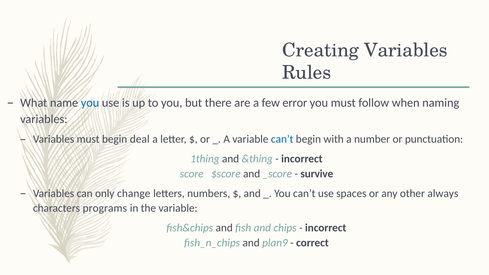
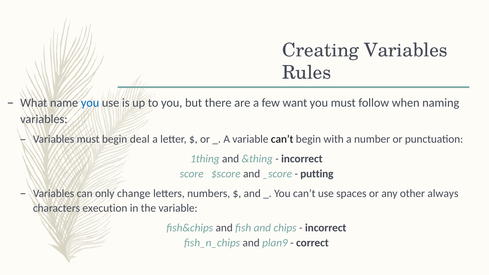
error: error -> want
can’t at (282, 139) colour: blue -> black
survive: survive -> putting
programs: programs -> execution
